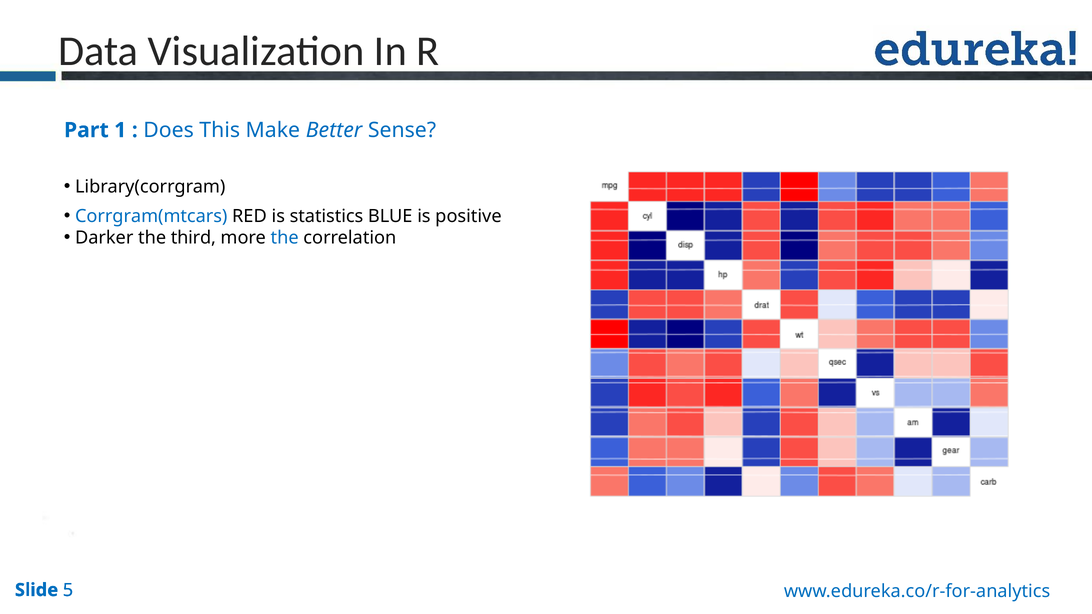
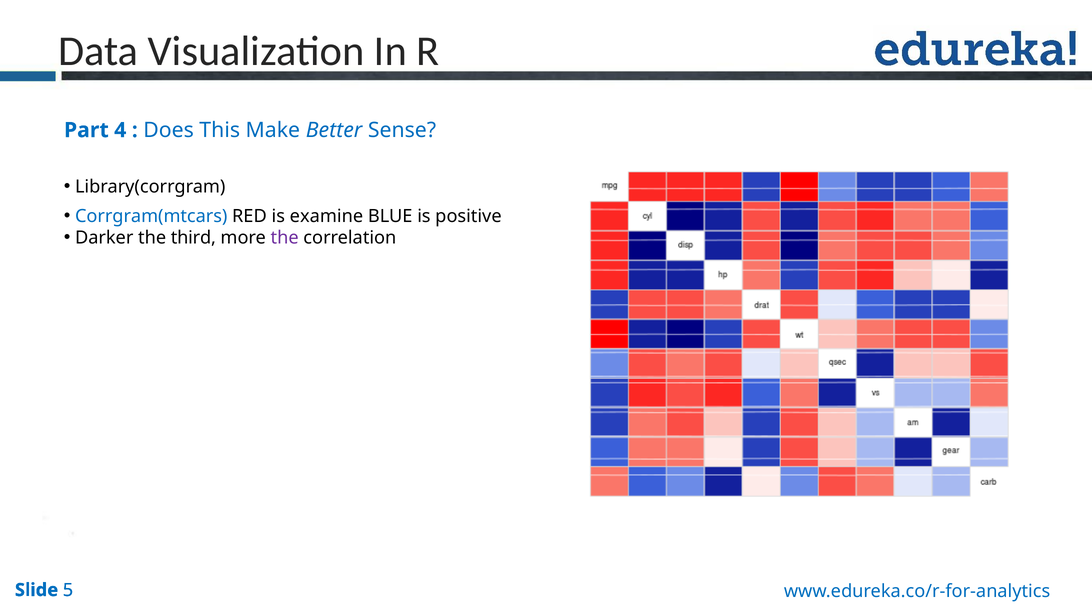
1: 1 -> 4
statistics: statistics -> examine
the at (285, 238) colour: blue -> purple
